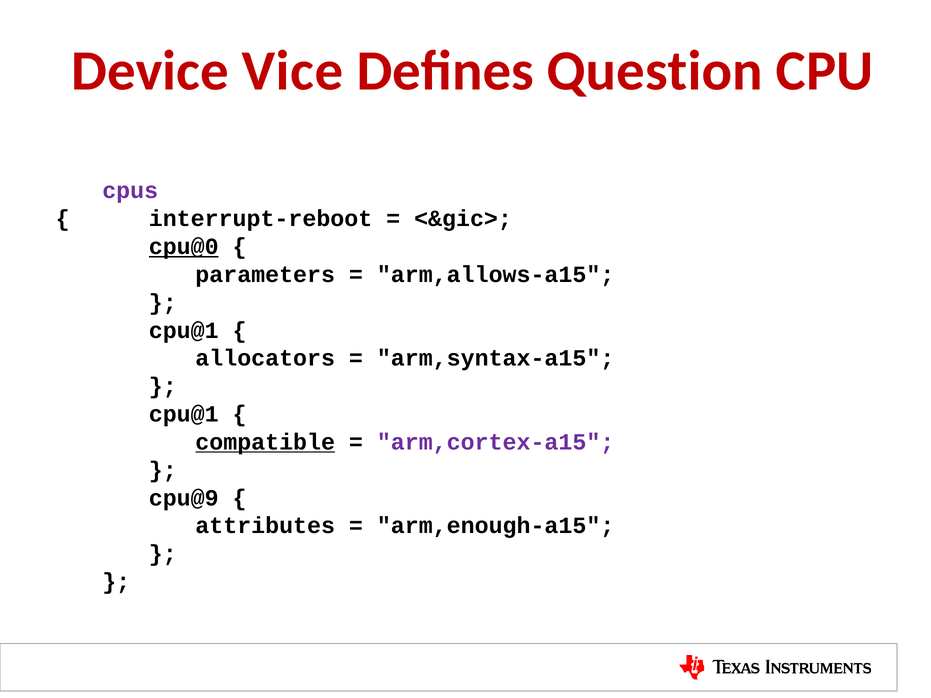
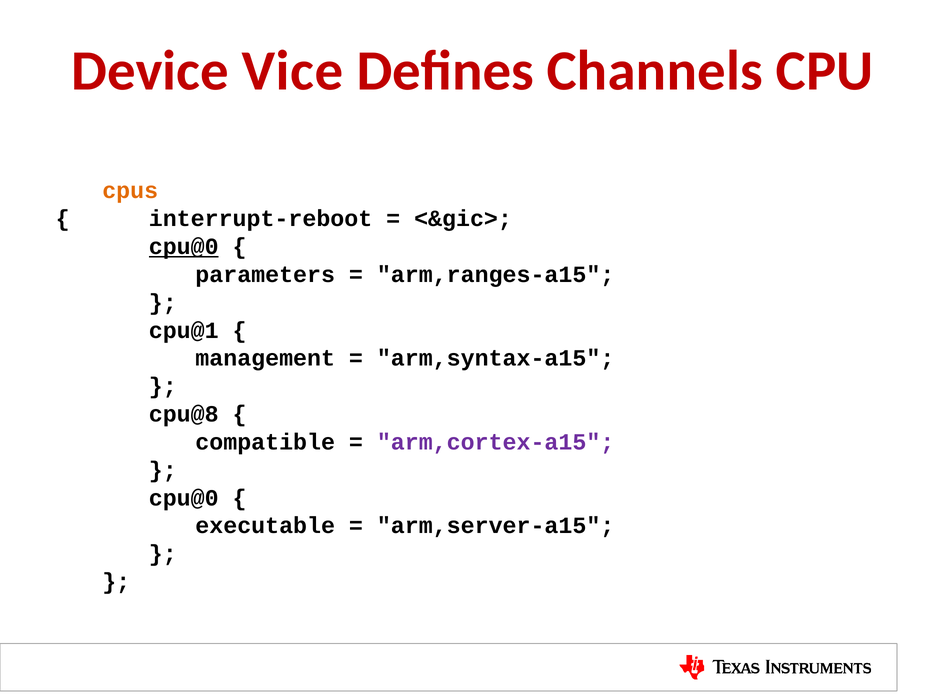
Question: Question -> Channels
cpus colour: purple -> orange
arm,allows-a15: arm,allows-a15 -> arm,ranges-a15
allocators: allocators -> management
cpu@1 at (184, 414): cpu@1 -> cpu@8
compatible underline: present -> none
cpu@9 at (184, 498): cpu@9 -> cpu@0
attributes: attributes -> executable
arm,enough-a15: arm,enough-a15 -> arm,server-a15
